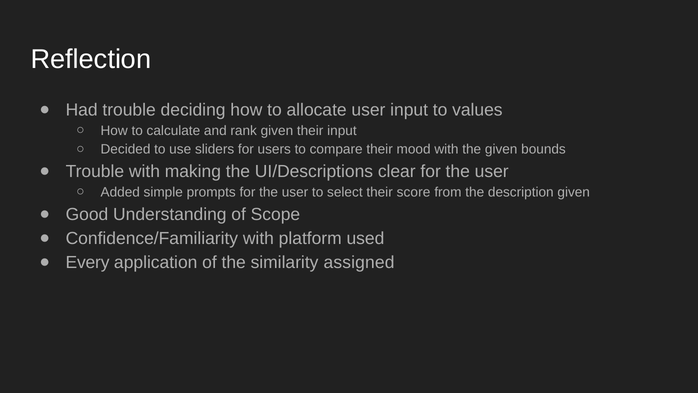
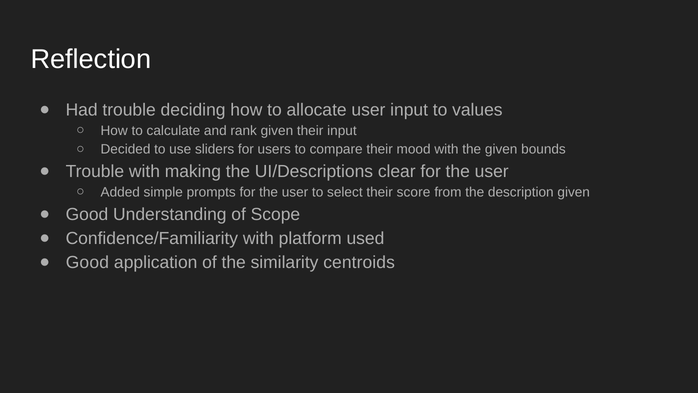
Every at (88, 262): Every -> Good
assigned: assigned -> centroids
